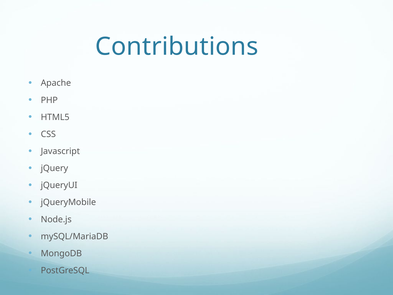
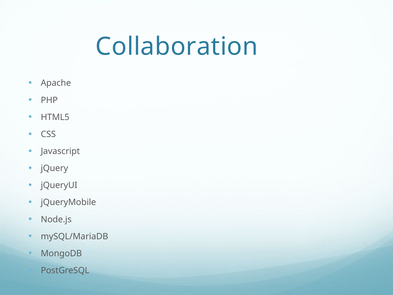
Contributions: Contributions -> Collaboration
